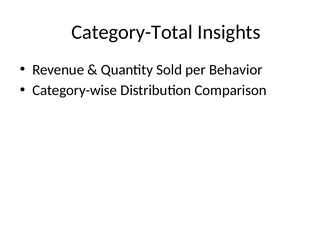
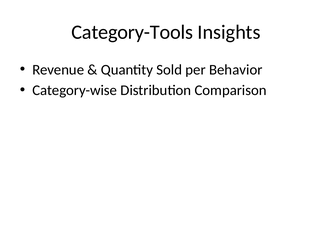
Category-Total: Category-Total -> Category-Tools
